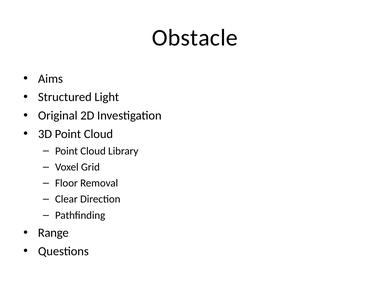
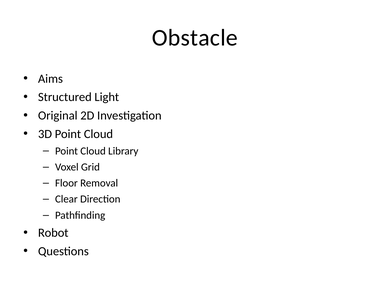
Range: Range -> Robot
